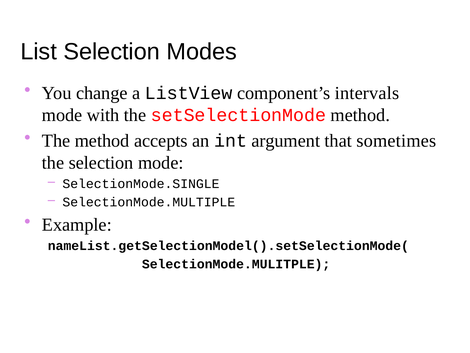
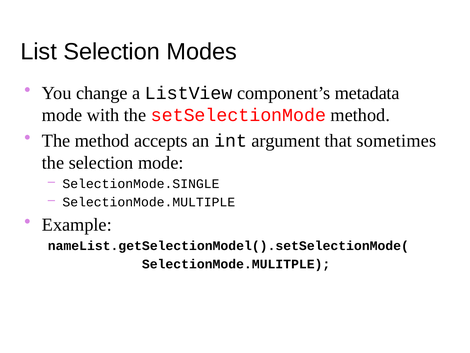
intervals: intervals -> metadata
